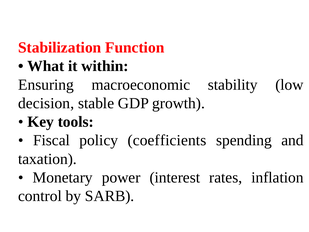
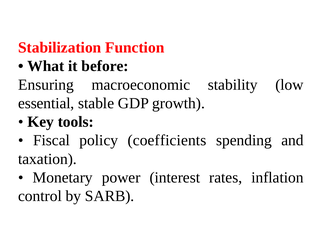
within: within -> before
decision: decision -> essential
